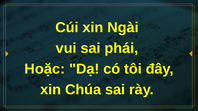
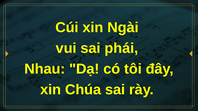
Hoặc: Hoặc -> Nhau
